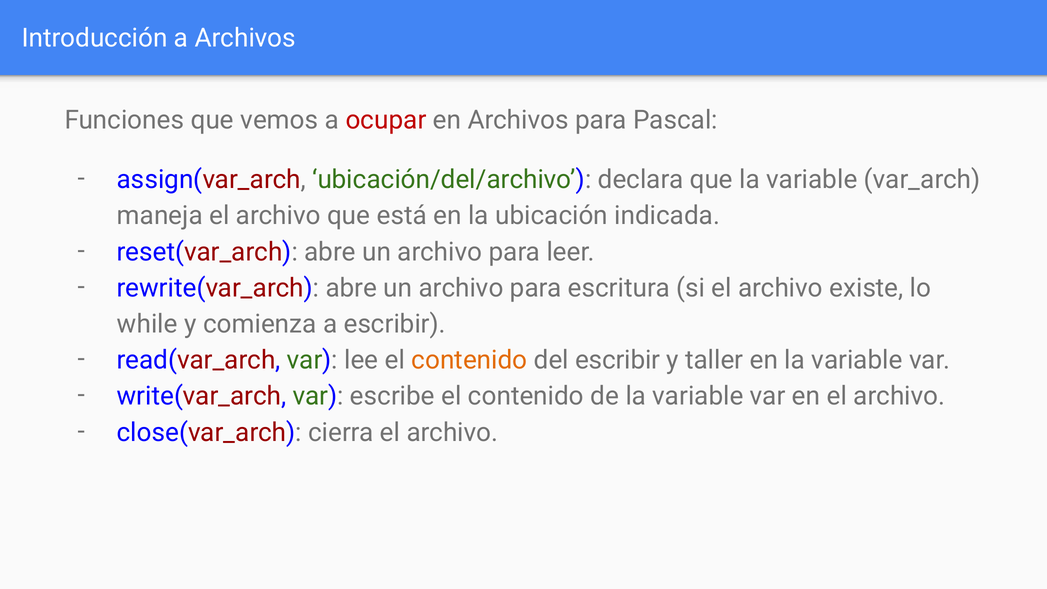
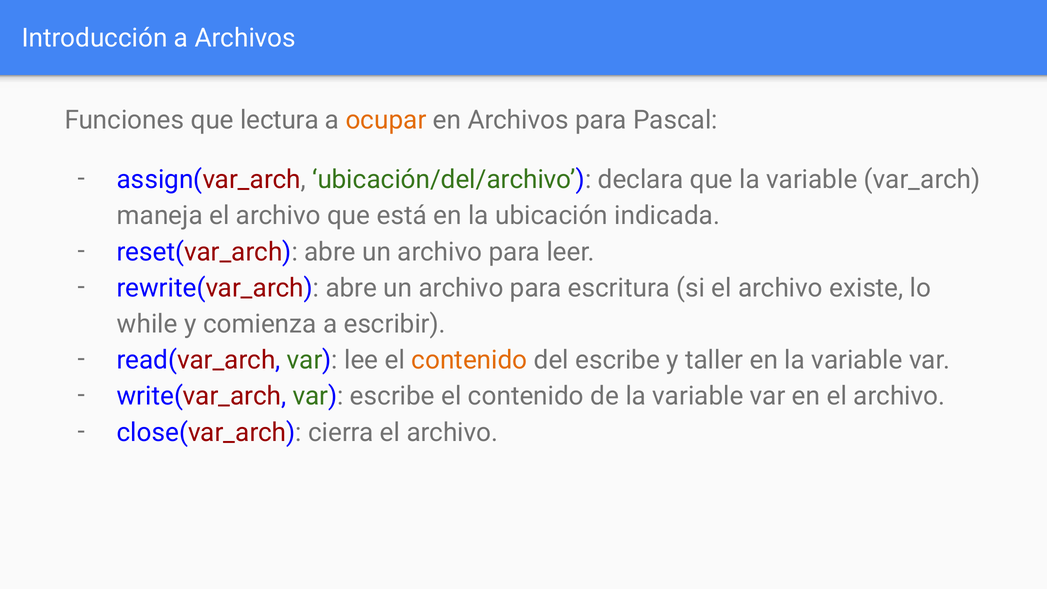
vemos: vemos -> lectura
ocupar colour: red -> orange
del escribir: escribir -> escribe
